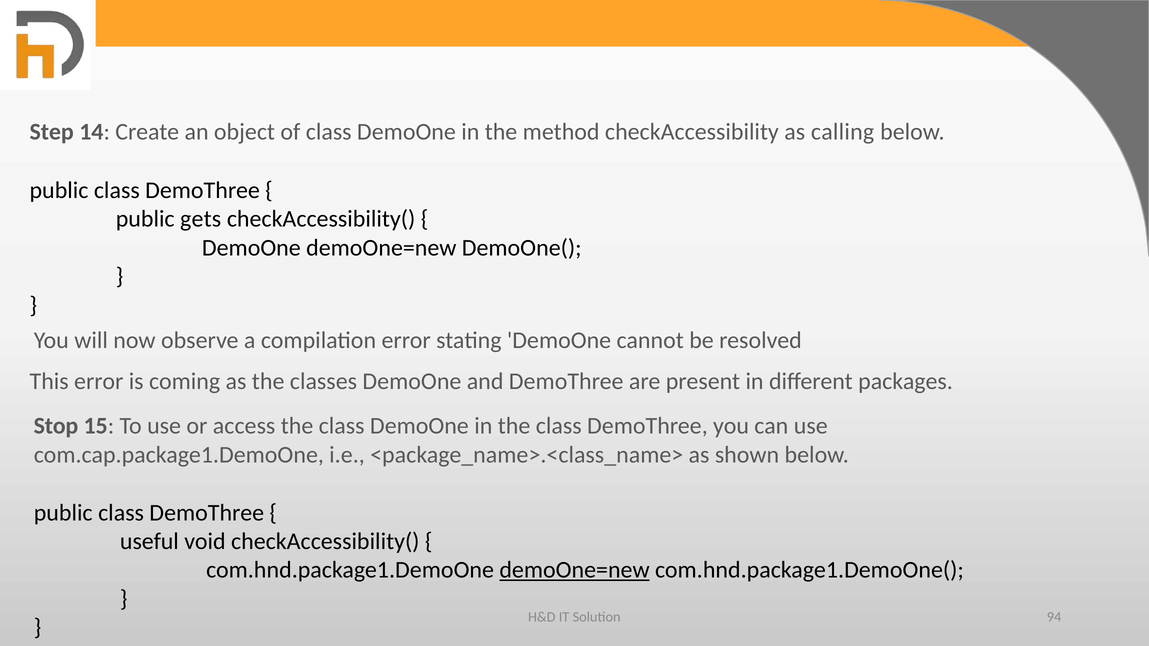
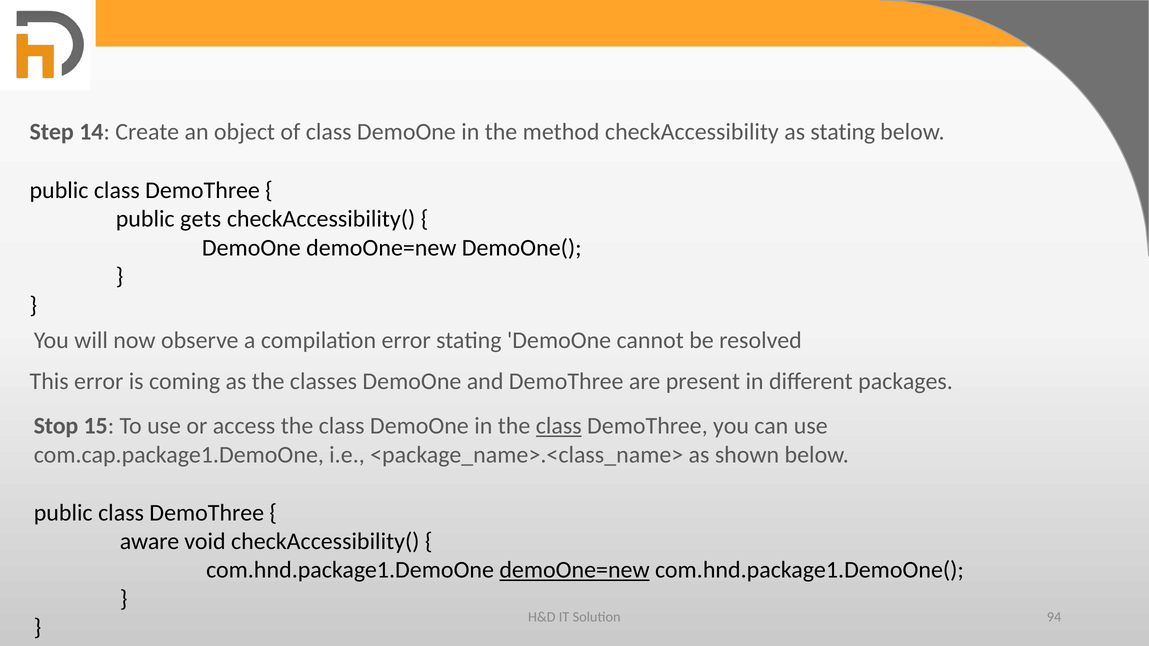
as calling: calling -> stating
class at (559, 426) underline: none -> present
useful: useful -> aware
